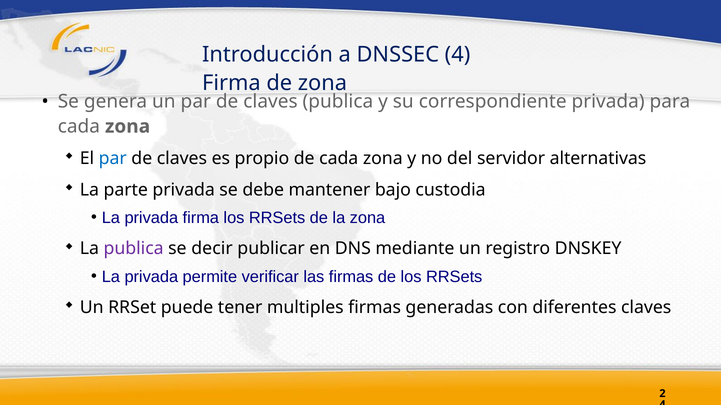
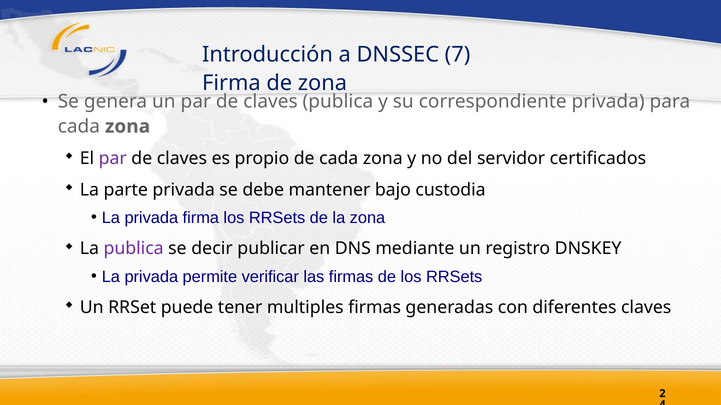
DNSSEC 4: 4 -> 7
par at (113, 159) colour: blue -> purple
alternativas: alternativas -> certificados
